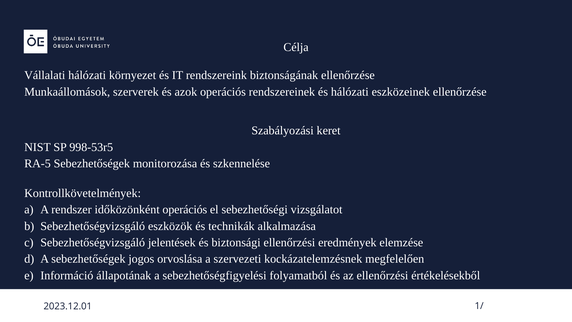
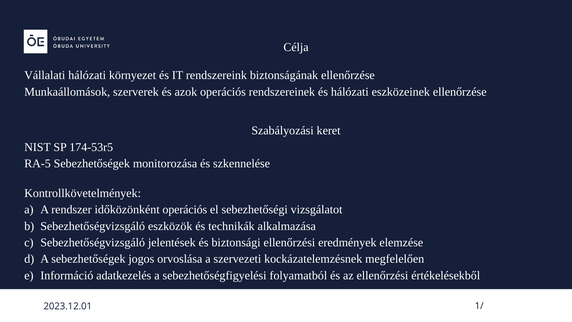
998-53r5: 998-53r5 -> 174-53r5
állapotának: állapotának -> adatkezelés
